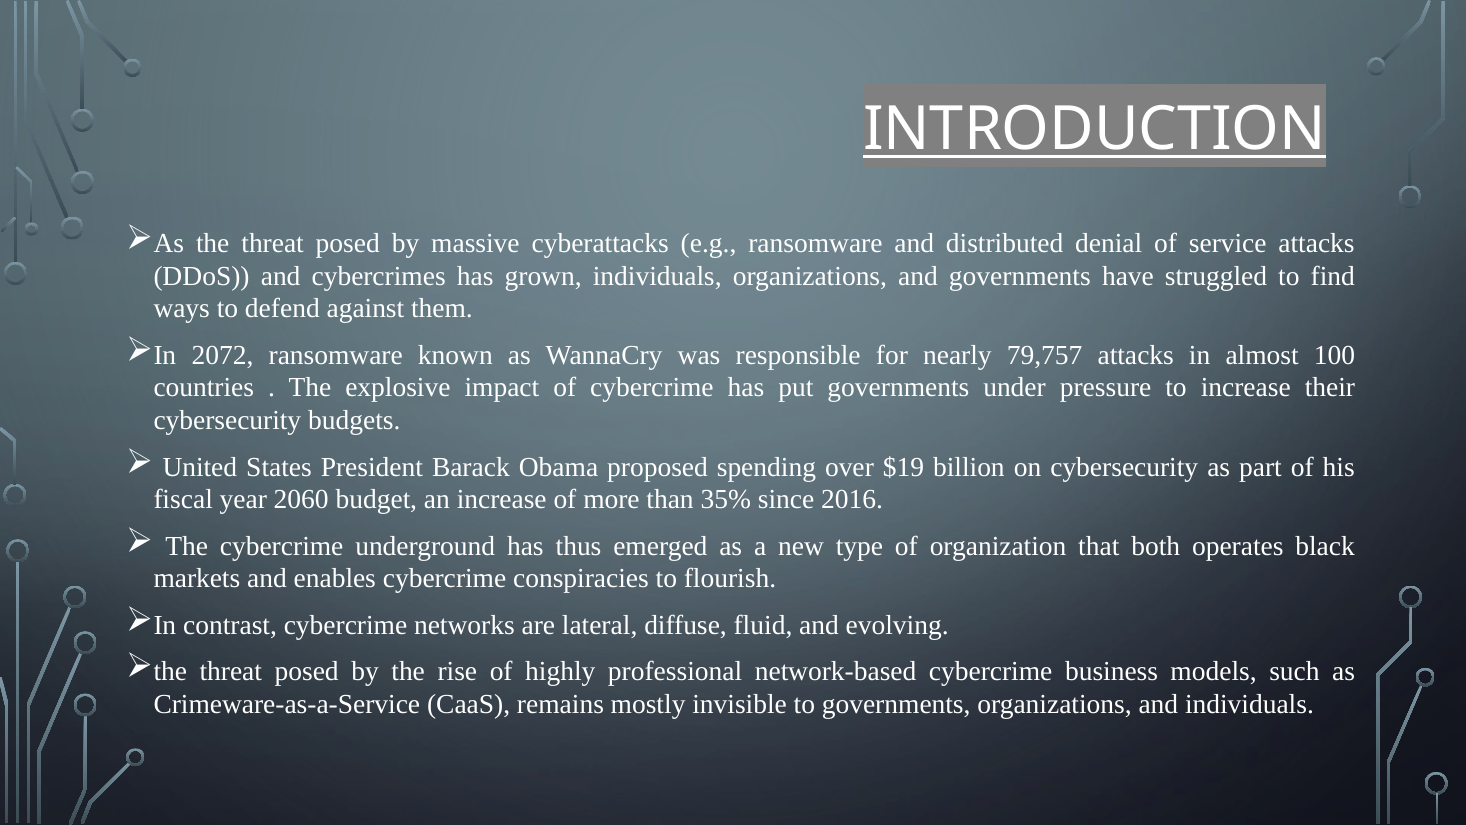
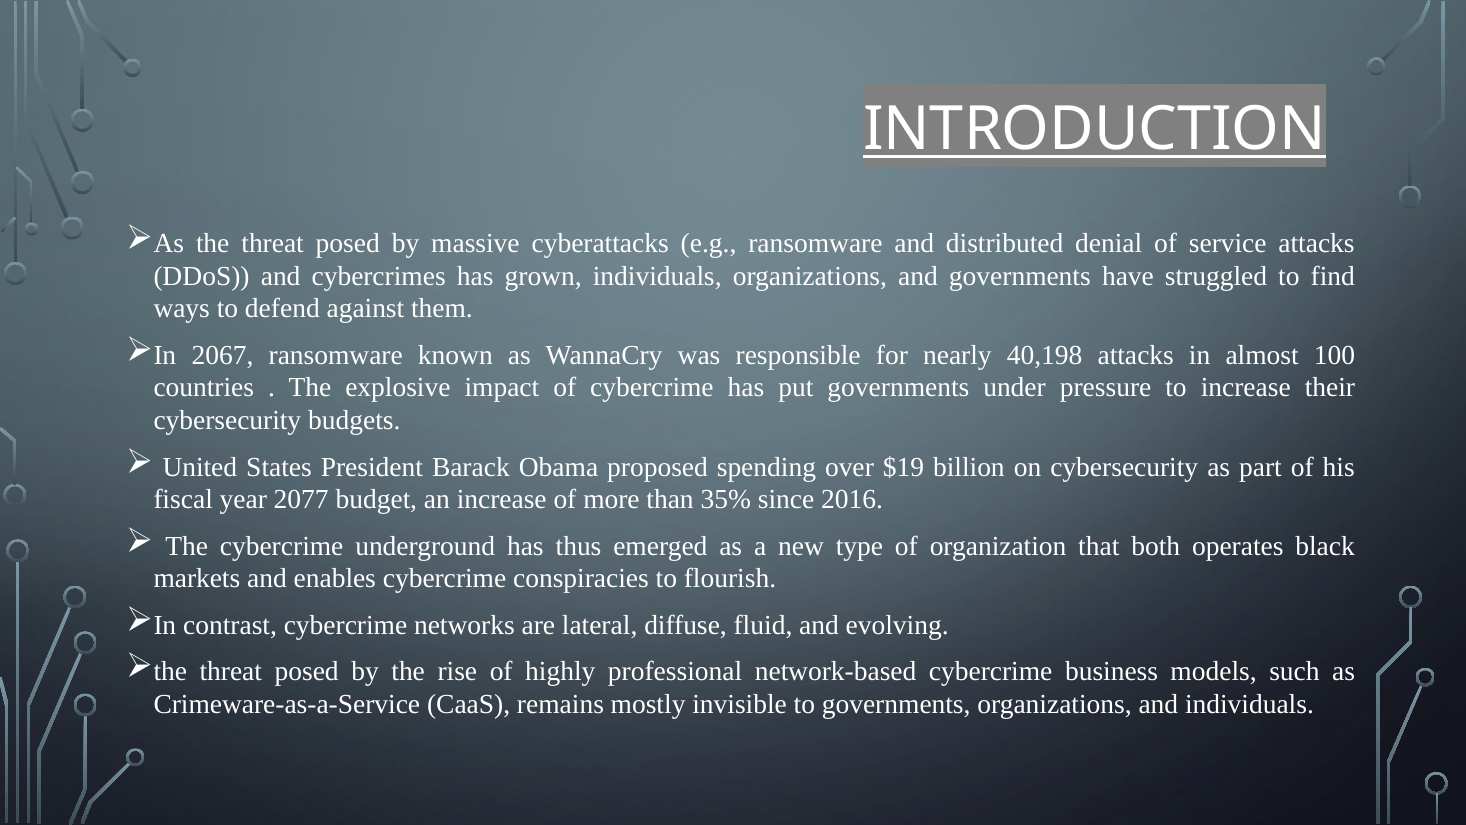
2072: 2072 -> 2067
79,757: 79,757 -> 40,198
2060: 2060 -> 2077
